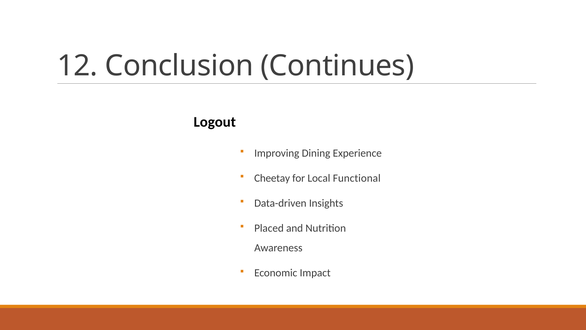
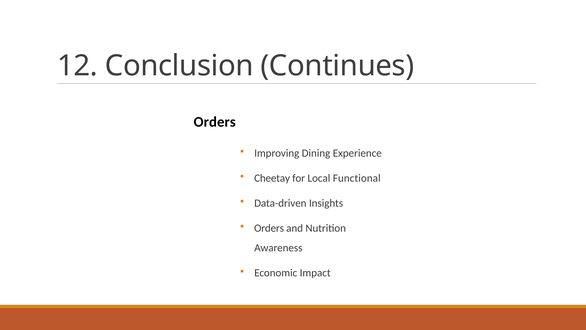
Logout at (215, 122): Logout -> Orders
Placed at (269, 228): Placed -> Orders
